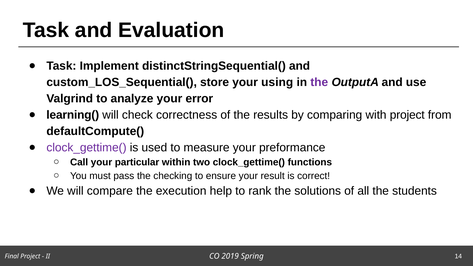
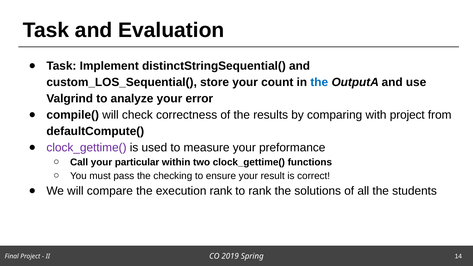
using: using -> count
the at (319, 82) colour: purple -> blue
learning(: learning( -> compile(
execution help: help -> rank
